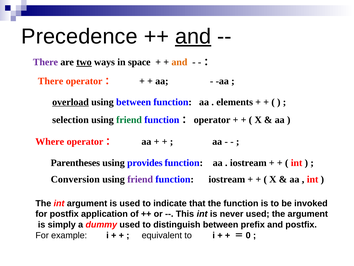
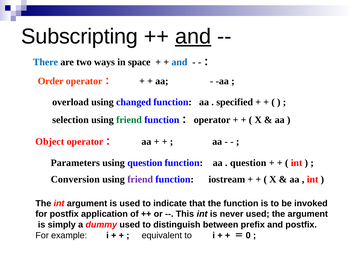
Precedence: Precedence -> Subscripting
There at (45, 62) colour: purple -> blue
two underline: present -> none
and at (179, 62) colour: orange -> blue
There at (51, 81): There -> Order
overload underline: present -> none
using between: between -> changed
elements: elements -> specified
Where: Where -> Object
Parentheses: Parentheses -> Parameters
using provides: provides -> question
iostream at (248, 162): iostream -> question
